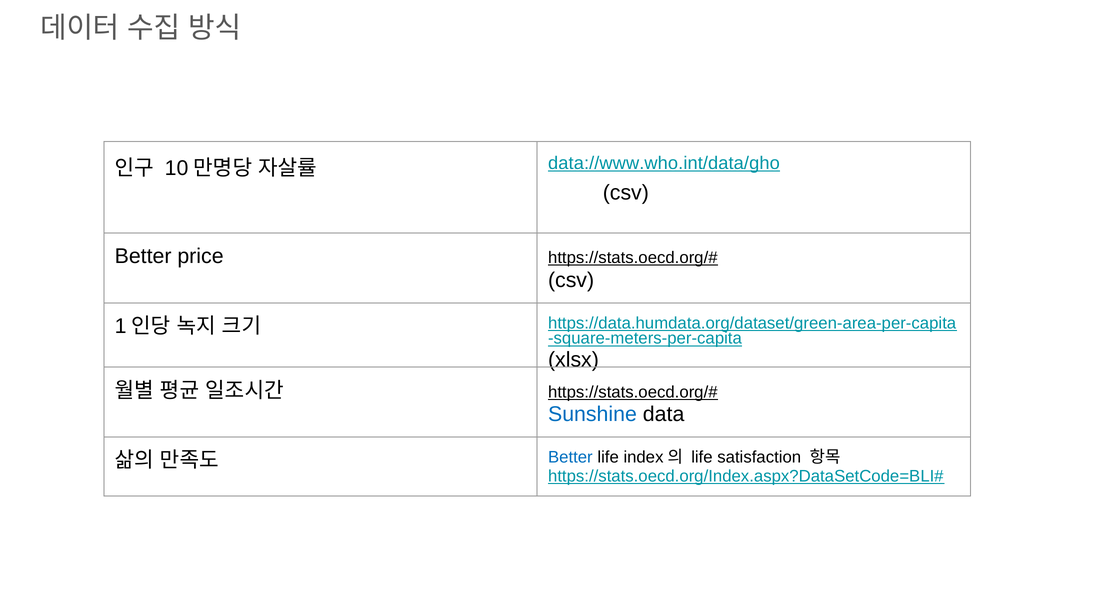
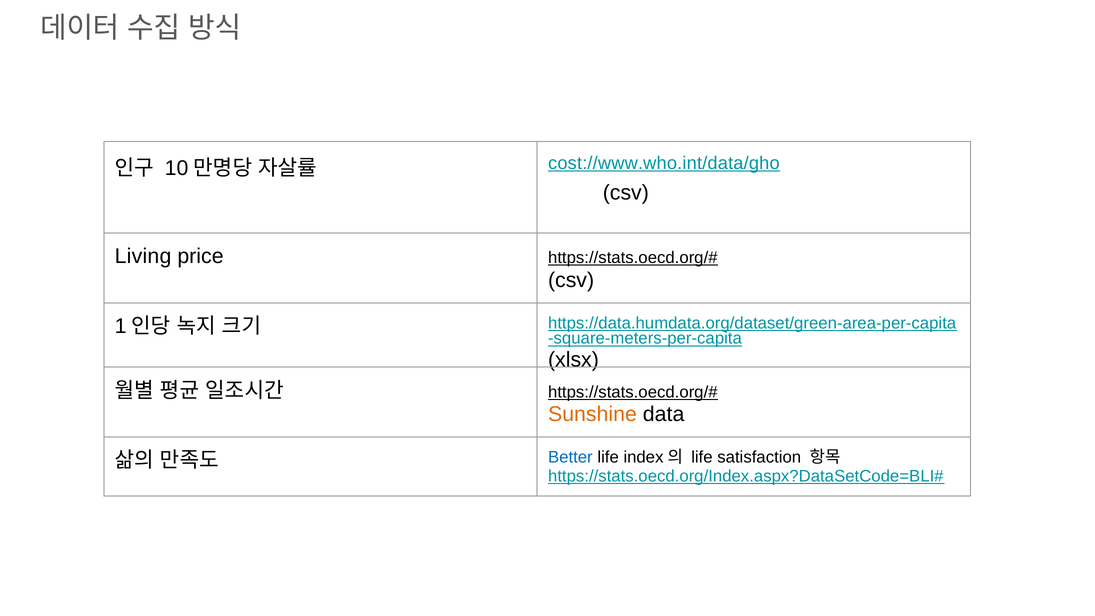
data://www.who.int/data/gho: data://www.who.int/data/gho -> cost://www.who.int/data/gho
Better at (143, 256): Better -> Living
Sunshine colour: blue -> orange
